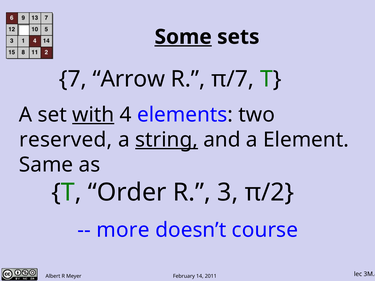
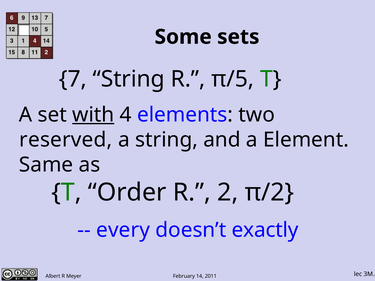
Some underline: present -> none
7 Arrow: Arrow -> String
π/7: π/7 -> π/5
string at (167, 140) underline: present -> none
3: 3 -> 2
more: more -> every
course: course -> exactly
